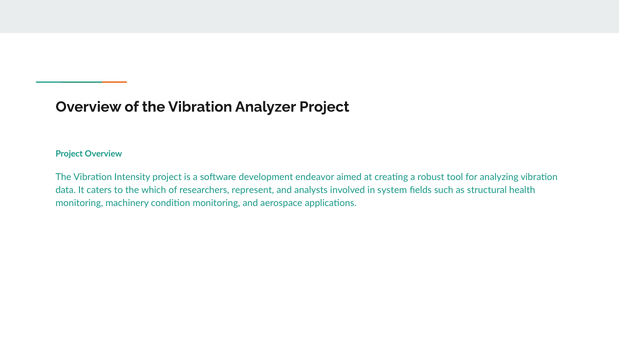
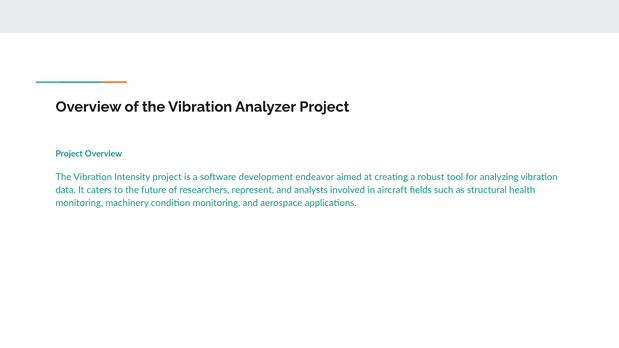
which: which -> future
system: system -> aircraft
